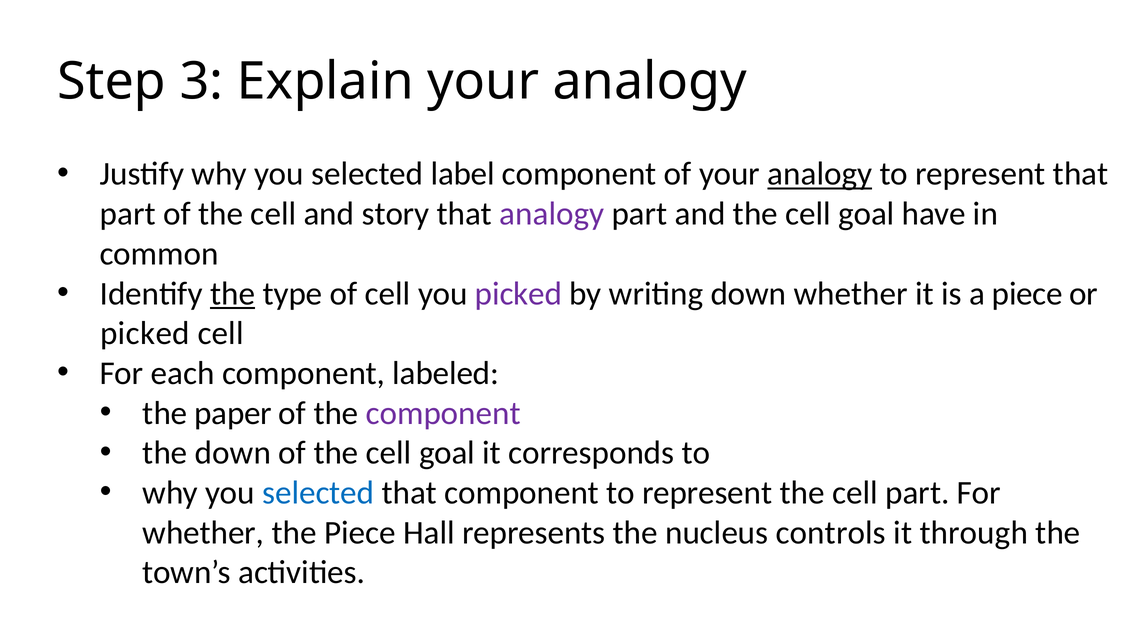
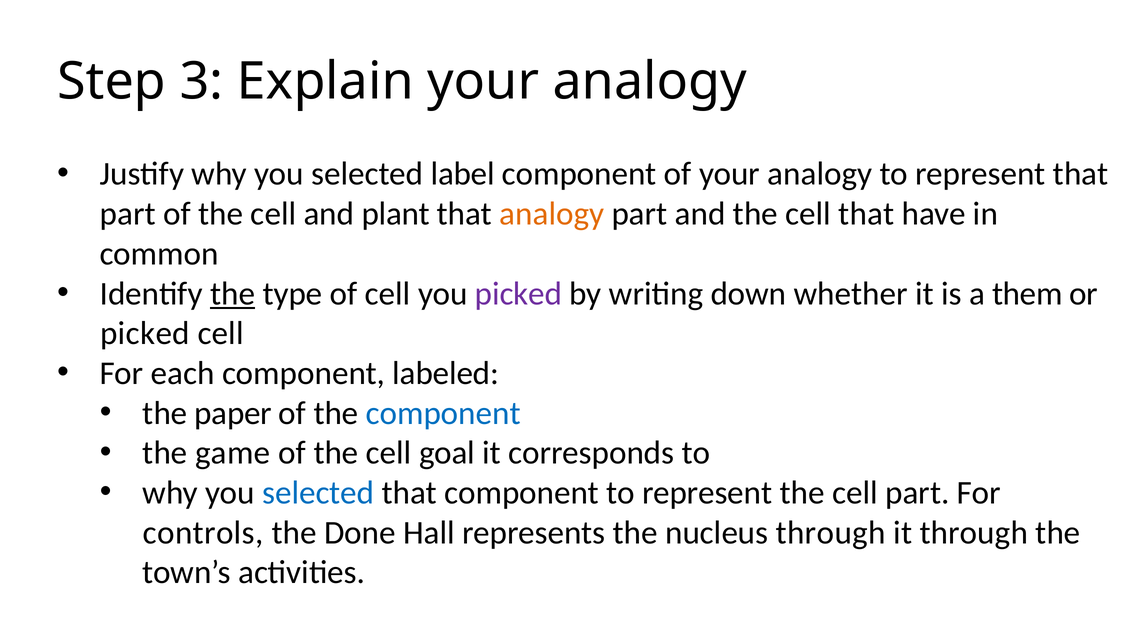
analogy at (820, 174) underline: present -> none
story: story -> plant
analogy at (552, 214) colour: purple -> orange
and the cell goal: goal -> that
a piece: piece -> them
component at (443, 413) colour: purple -> blue
the down: down -> game
whether at (203, 532): whether -> controls
the Piece: Piece -> Done
nucleus controls: controls -> through
